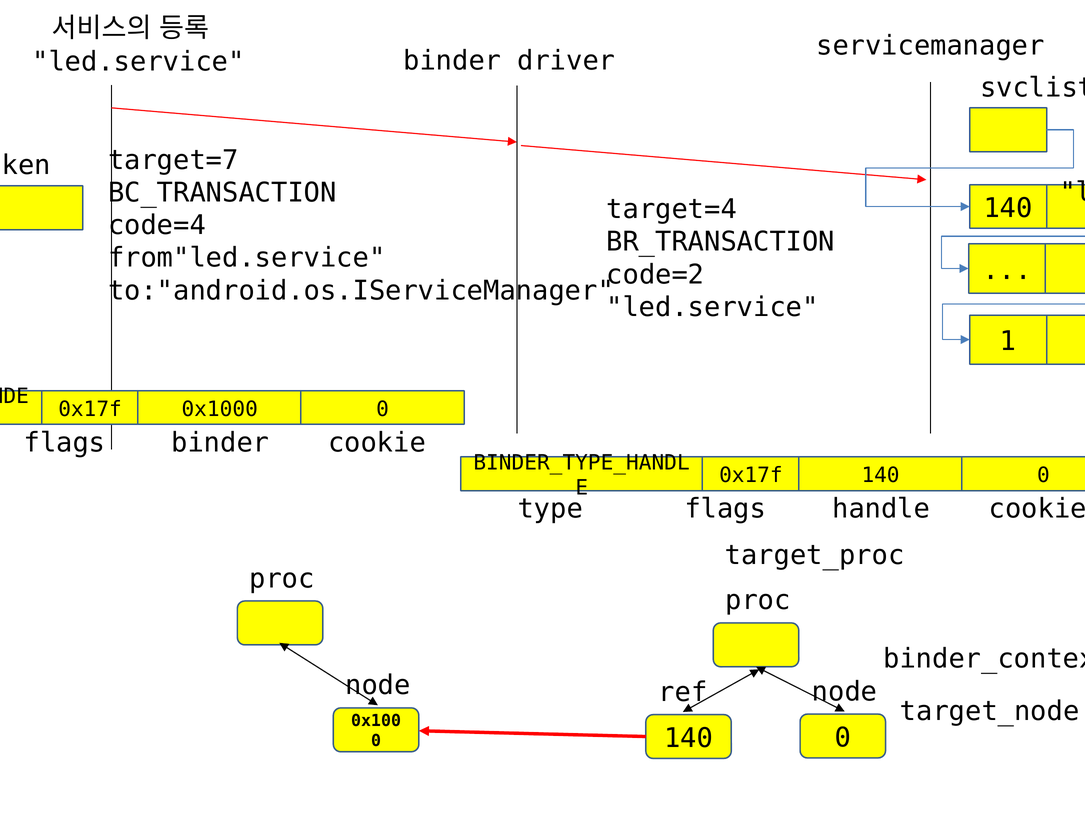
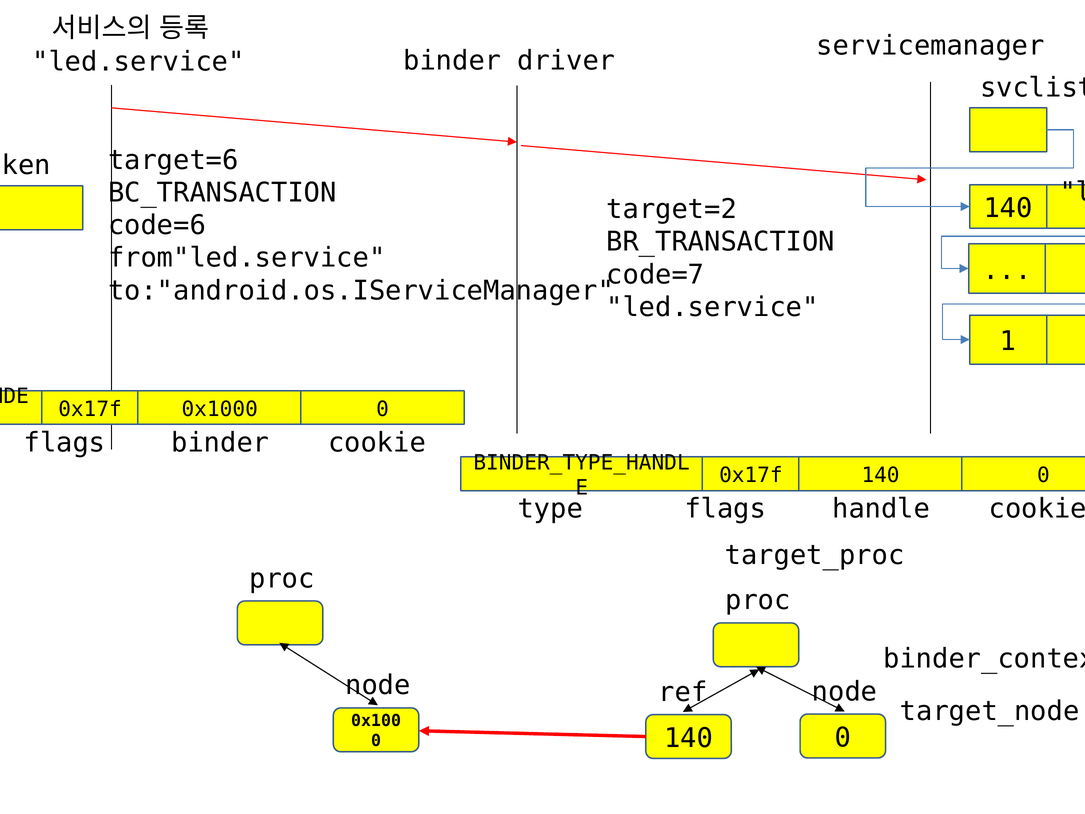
target=7: target=7 -> target=6
target=4: target=4 -> target=2
code=4: code=4 -> code=6
code=2: code=2 -> code=7
